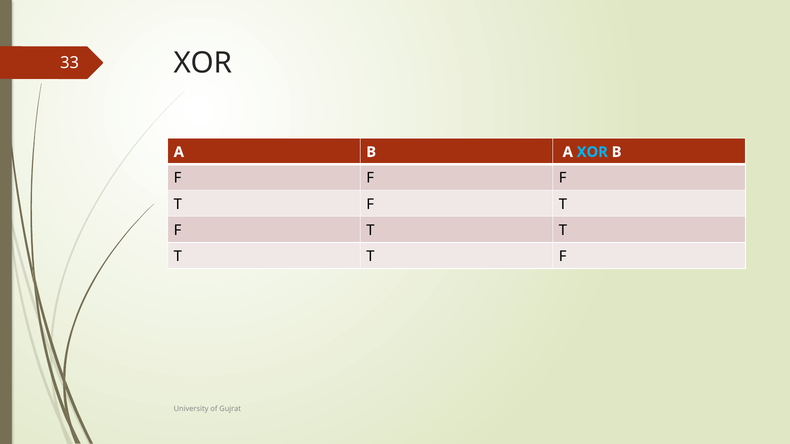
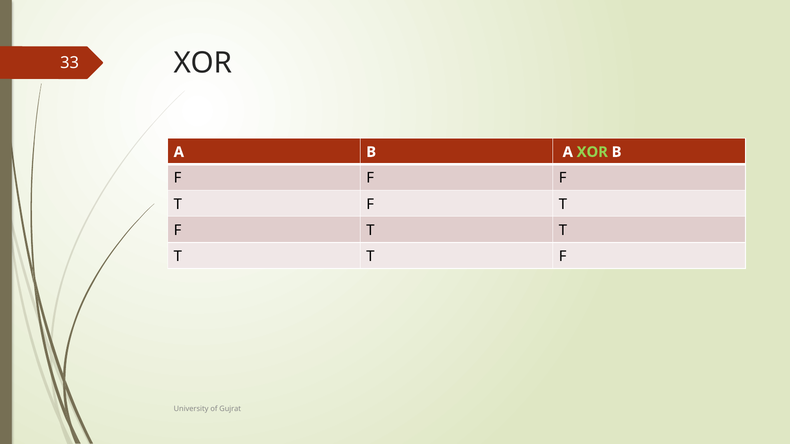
XOR at (592, 152) colour: light blue -> light green
